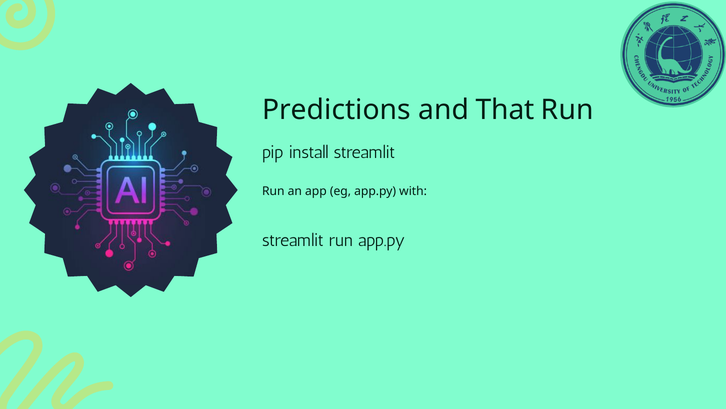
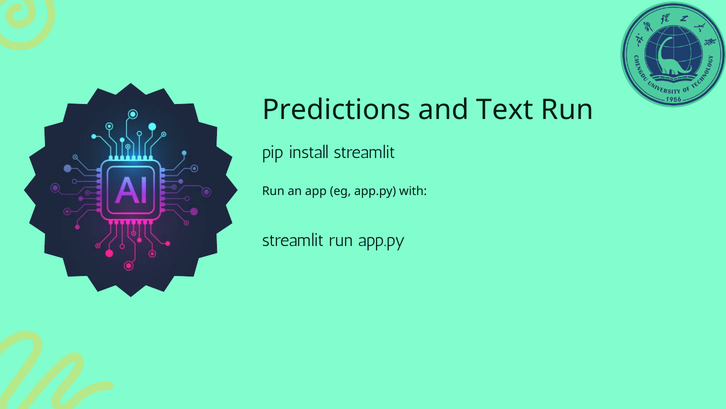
That: That -> Text
